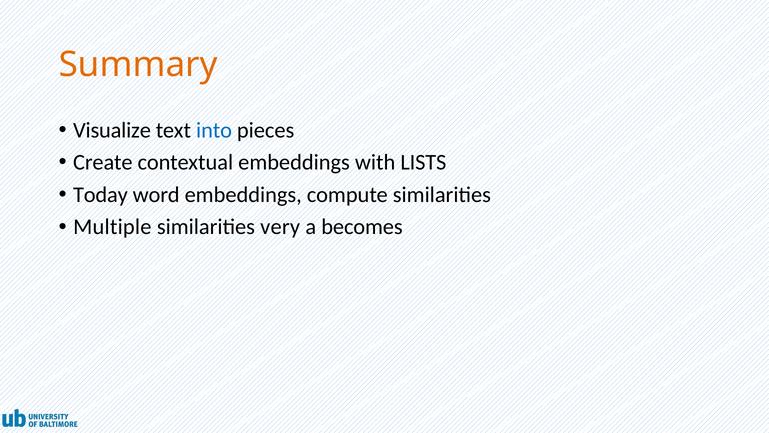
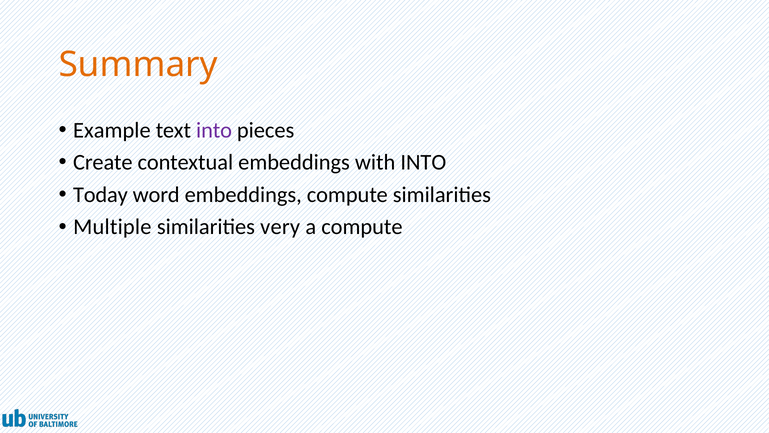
Visualize: Visualize -> Example
into at (214, 130) colour: blue -> purple
with LISTS: LISTS -> INTO
a becomes: becomes -> compute
